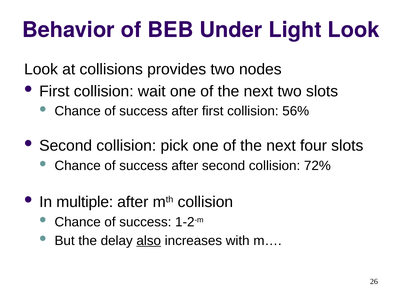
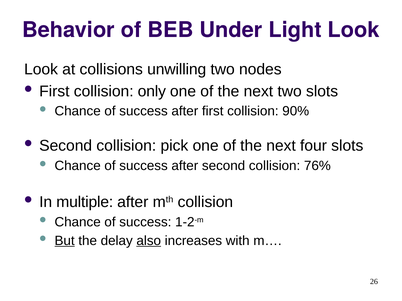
provides: provides -> unwilling
wait: wait -> only
56%: 56% -> 90%
72%: 72% -> 76%
But underline: none -> present
